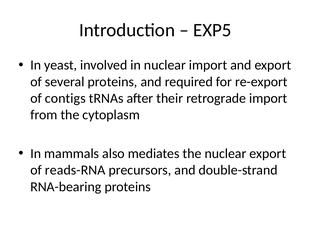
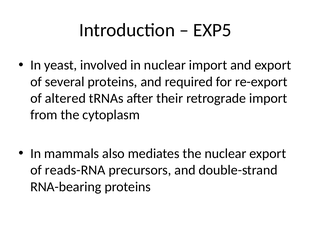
contigs: contigs -> altered
